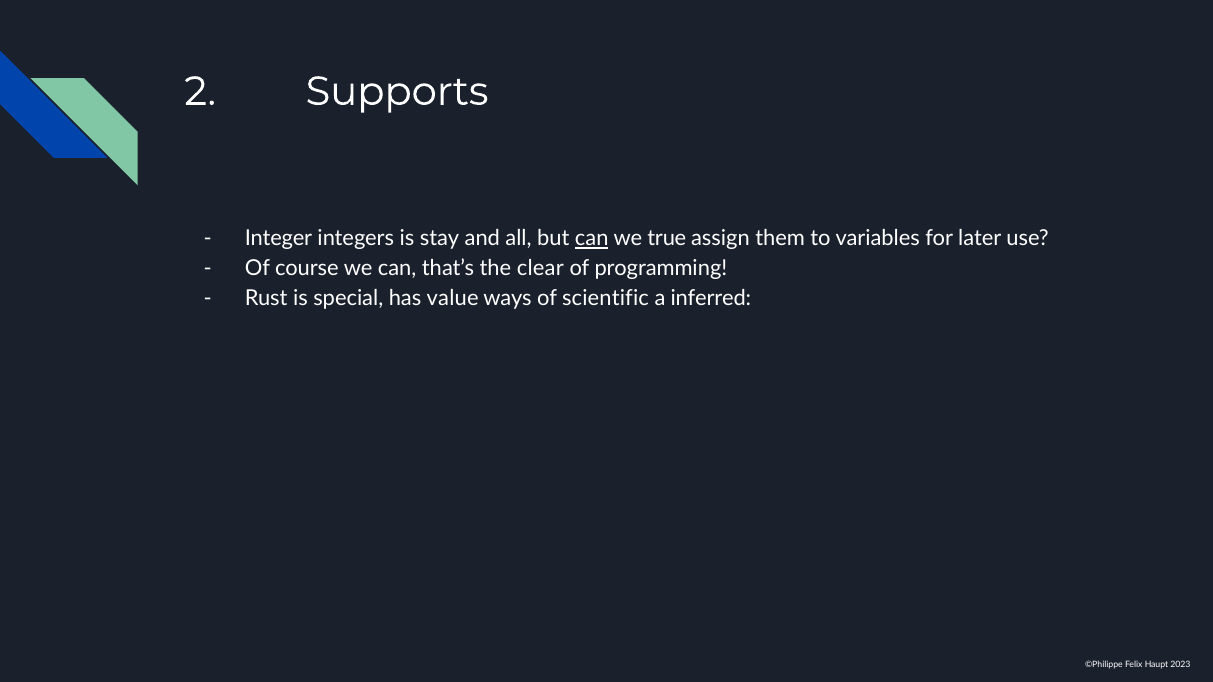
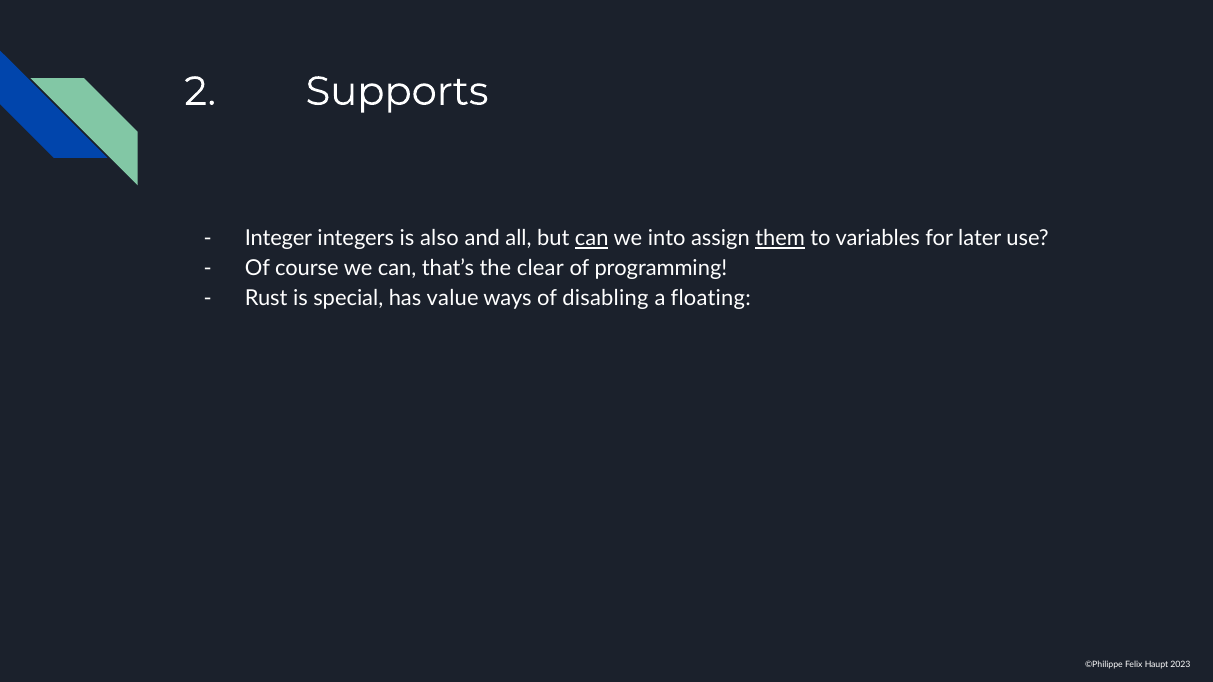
stay: stay -> also
true: true -> into
them underline: none -> present
scientific: scientific -> disabling
inferred: inferred -> floating
